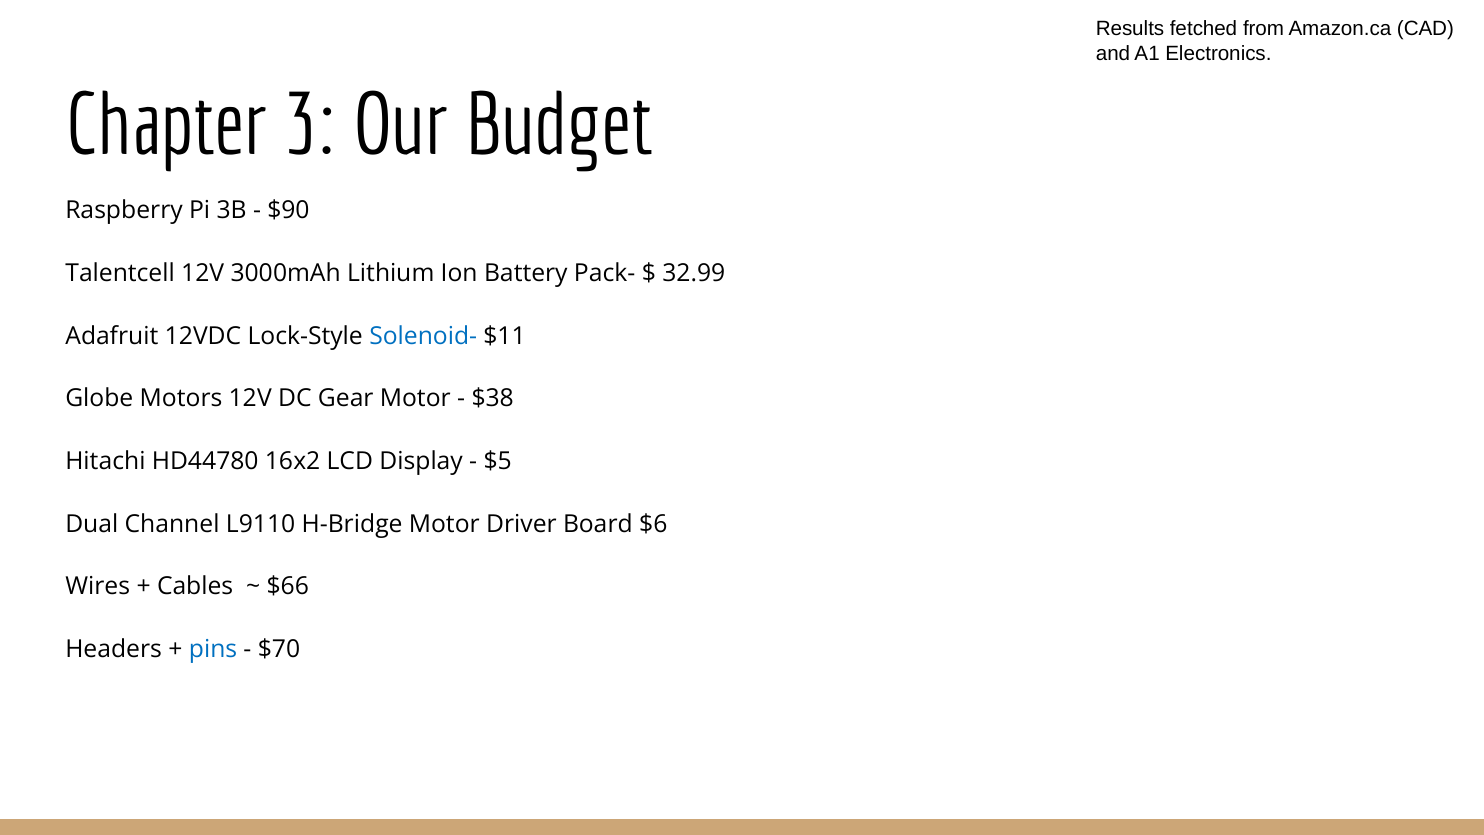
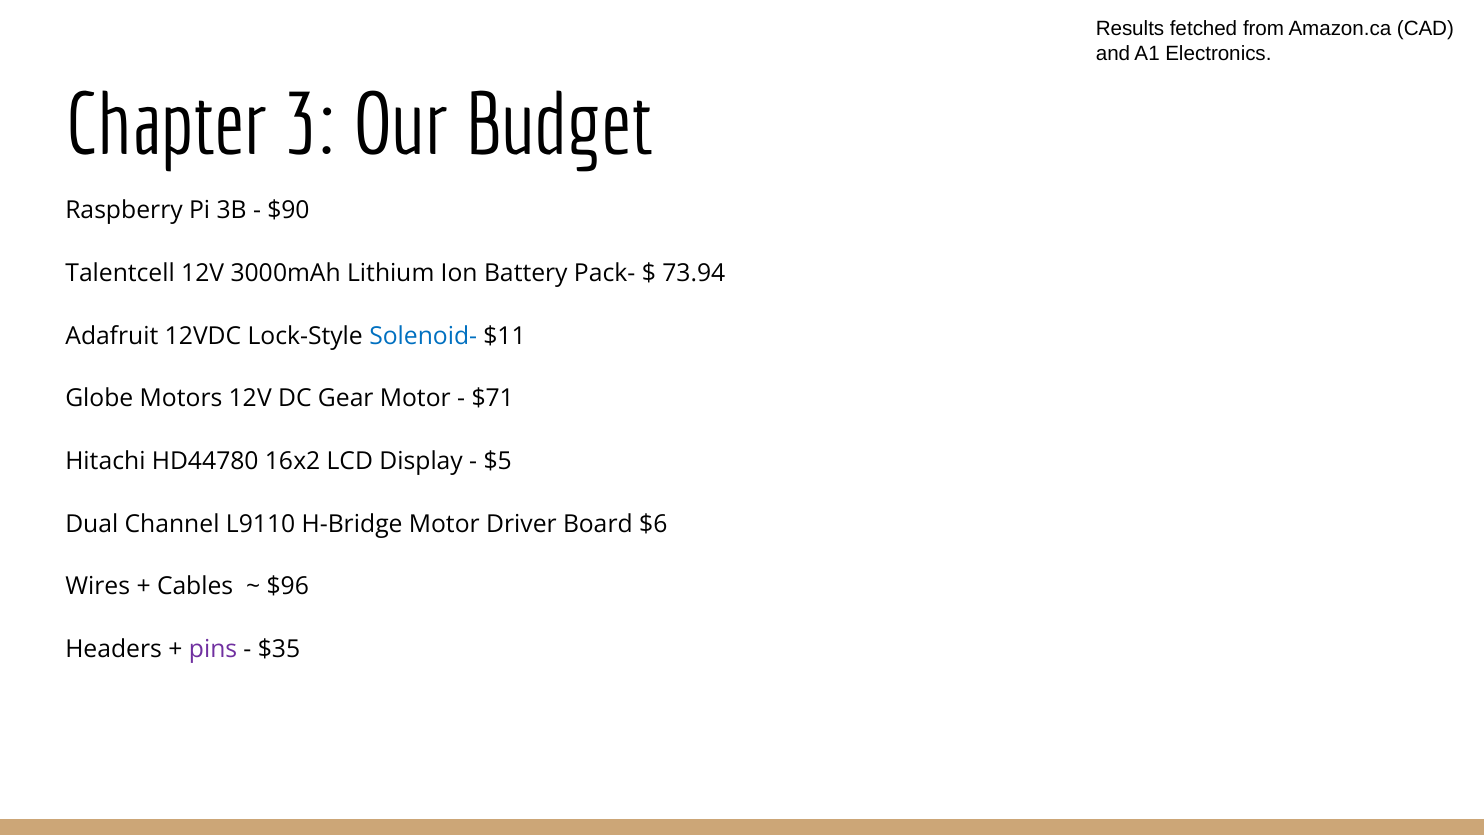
32.99: 32.99 -> 73.94
$38: $38 -> $71
$66: $66 -> $96
pins colour: blue -> purple
$70: $70 -> $35
